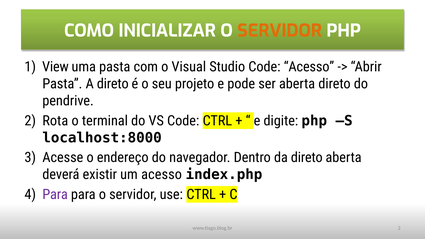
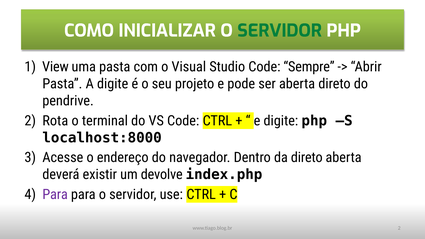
SERVIDOR at (280, 31) colour: orange -> green
Code Acesso: Acesso -> Sempre
A direto: direto -> digite
um acesso: acesso -> devolve
